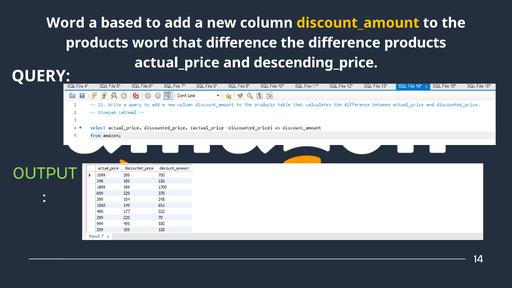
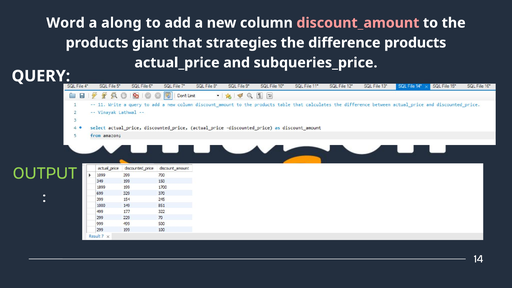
based: based -> along
discount_amount colour: yellow -> pink
products word: word -> giant
that difference: difference -> strategies
descending_price: descending_price -> subqueries_price
